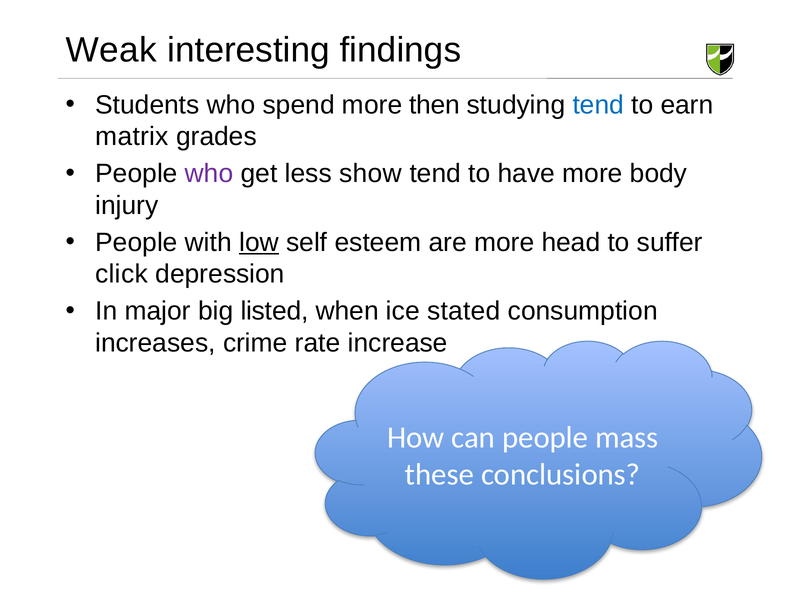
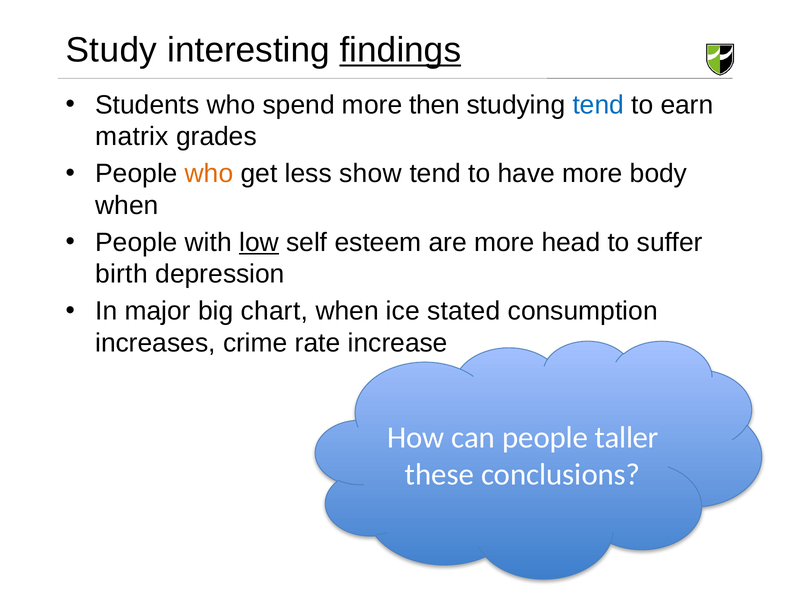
Weak: Weak -> Study
findings underline: none -> present
who at (209, 174) colour: purple -> orange
injury at (127, 205): injury -> when
click: click -> birth
listed: listed -> chart
mass: mass -> taller
